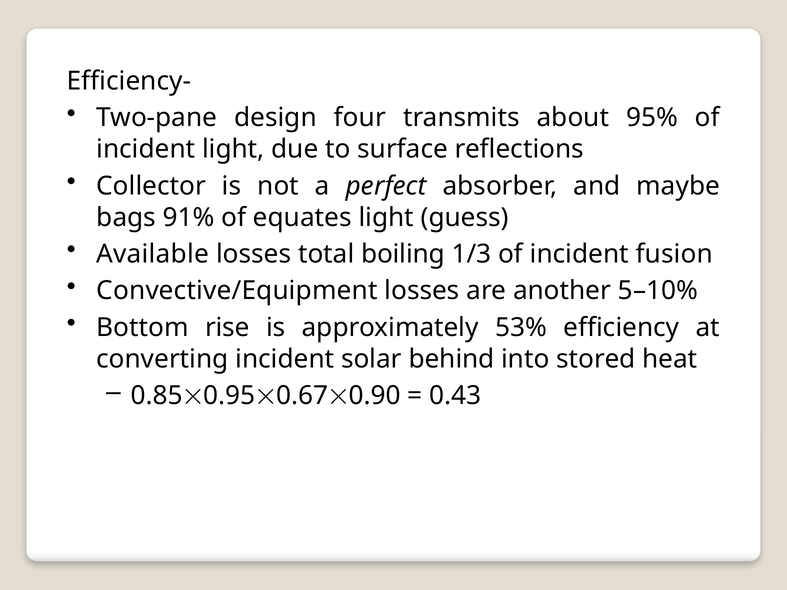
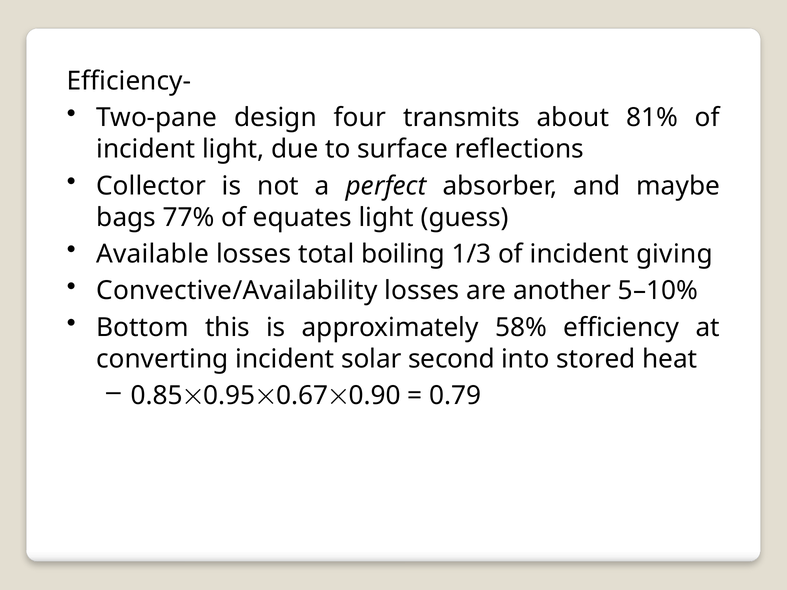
95%: 95% -> 81%
91%: 91% -> 77%
fusion: fusion -> giving
Convective/Equipment: Convective/Equipment -> Convective/Availability
rise: rise -> this
53%: 53% -> 58%
behind: behind -> second
0.43: 0.43 -> 0.79
